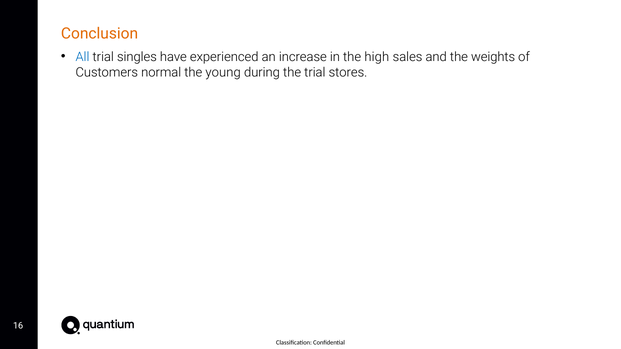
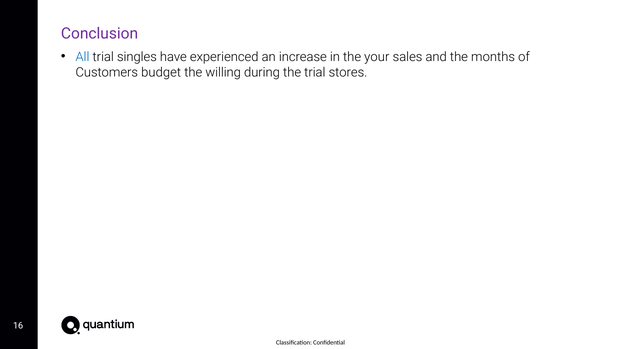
Conclusion colour: orange -> purple
high: high -> your
weights: weights -> months
normal: normal -> budget
young: young -> willing
